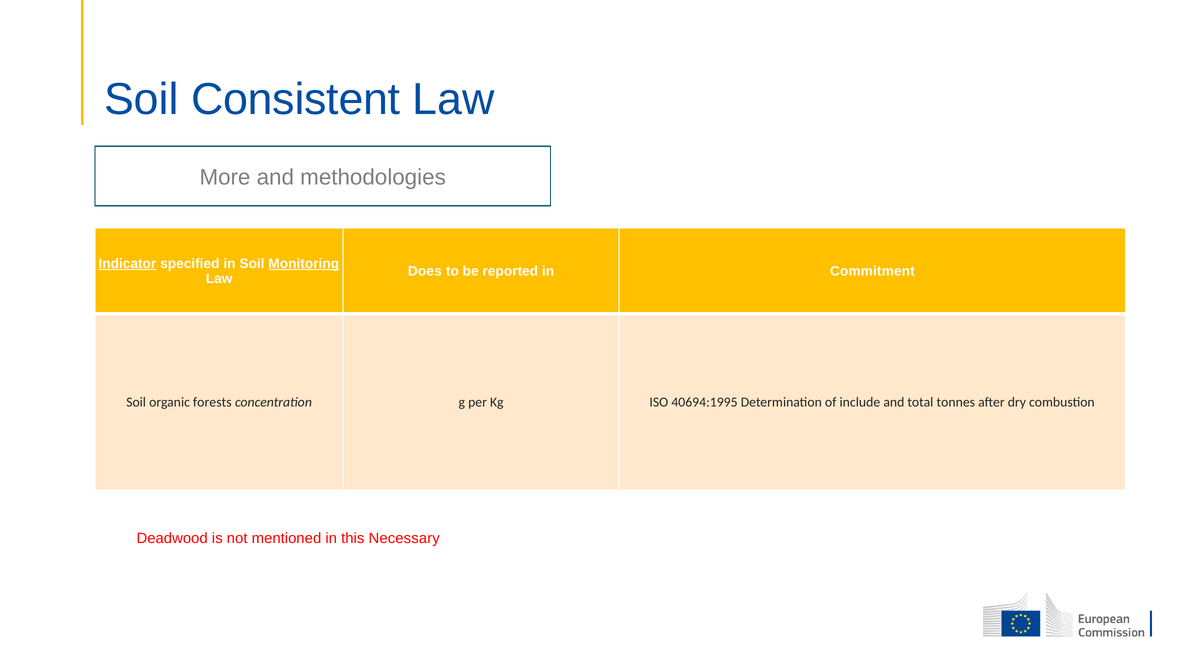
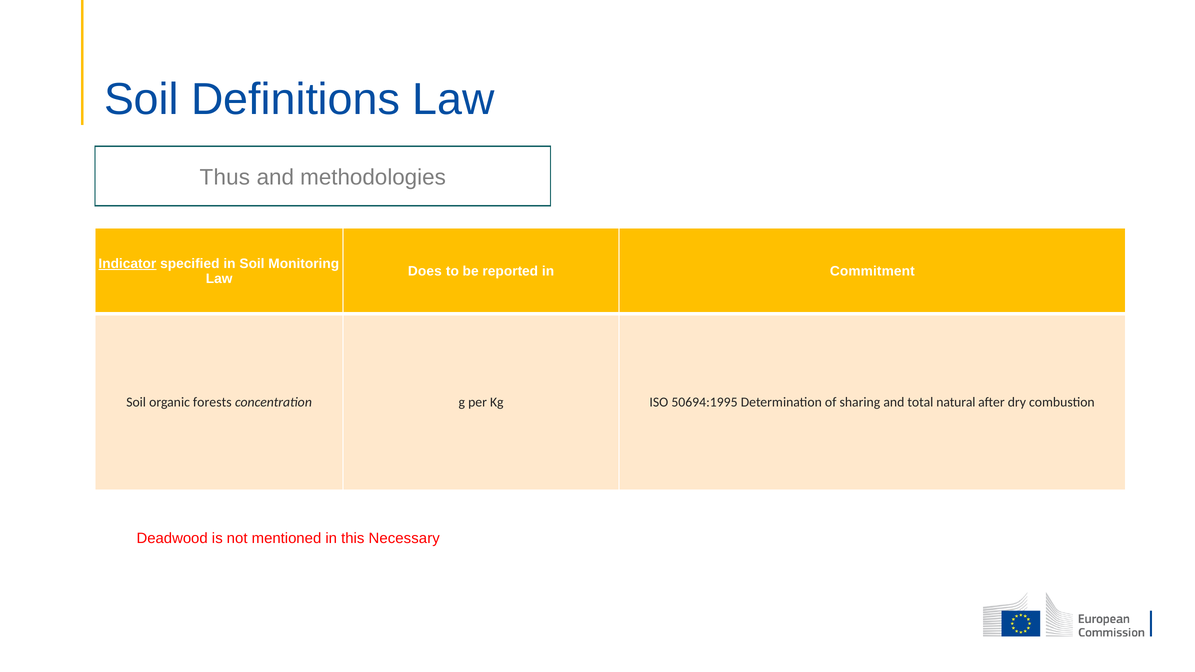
Consistent: Consistent -> Definitions
More: More -> Thus
Monitoring underline: present -> none
40694:1995: 40694:1995 -> 50694:1995
include: include -> sharing
tonnes: tonnes -> natural
